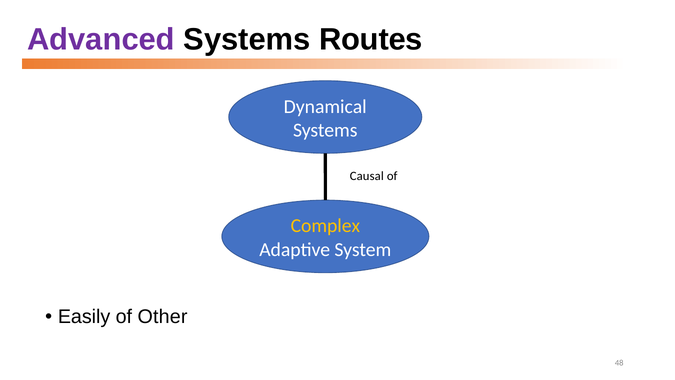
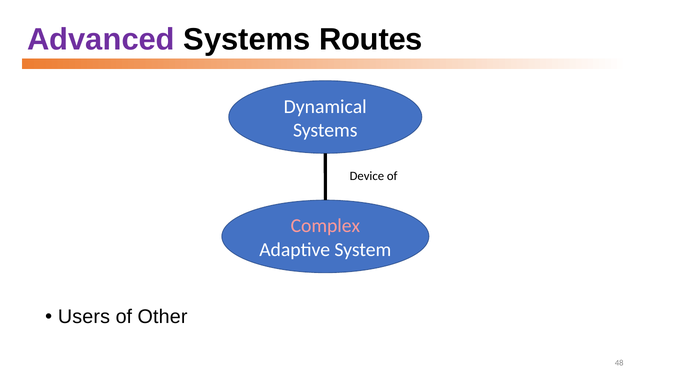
Causal: Causal -> Device
Complex colour: yellow -> pink
Easily: Easily -> Users
